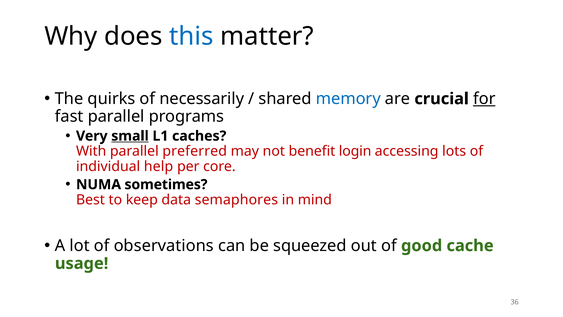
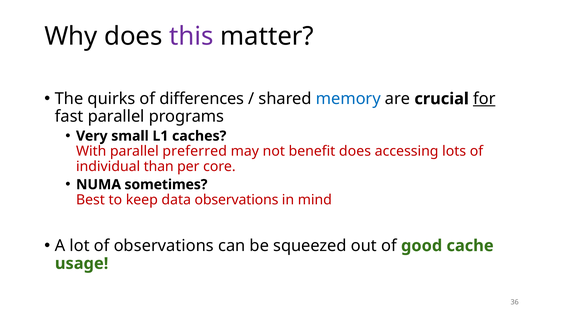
this colour: blue -> purple
necessarily: necessarily -> differences
small underline: present -> none
benefit login: login -> does
help: help -> than
data semaphores: semaphores -> observations
